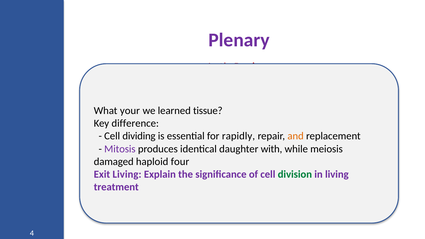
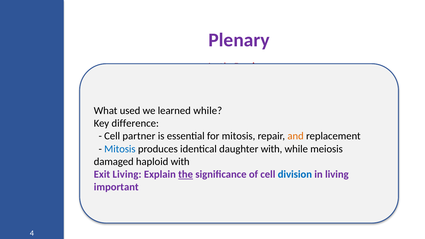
your: your -> used
learned tissue: tissue -> while
dividing: dividing -> partner
for rapidly: rapidly -> mitosis
Mitosis at (120, 149) colour: purple -> blue
haploid four: four -> with
the underline: none -> present
division colour: green -> blue
treatment: treatment -> important
